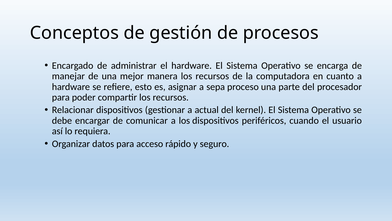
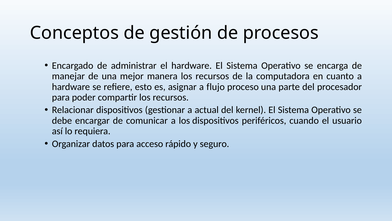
sepa: sepa -> flujo
